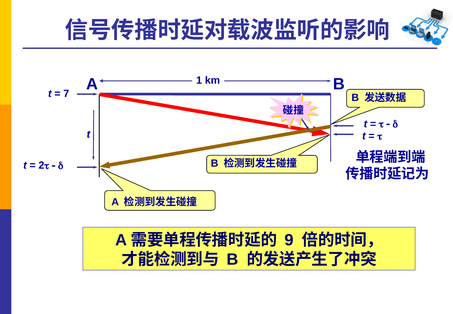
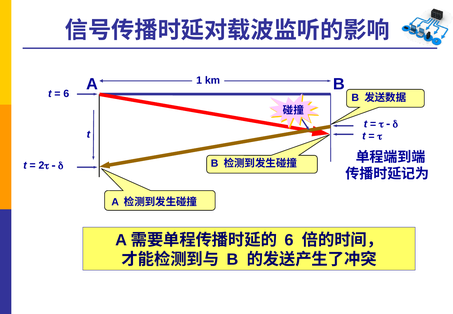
7 at (66, 94): 7 -> 6
9 at (289, 240): 9 -> 6
